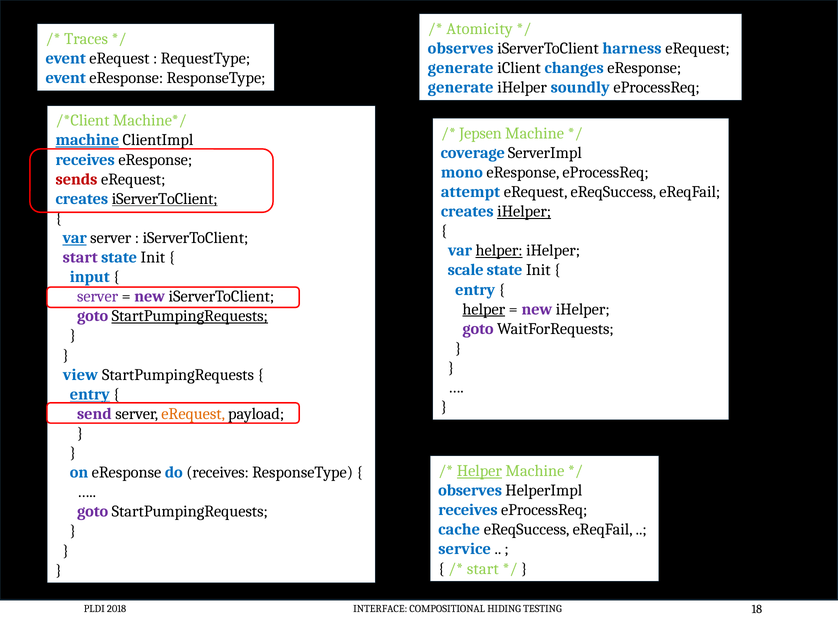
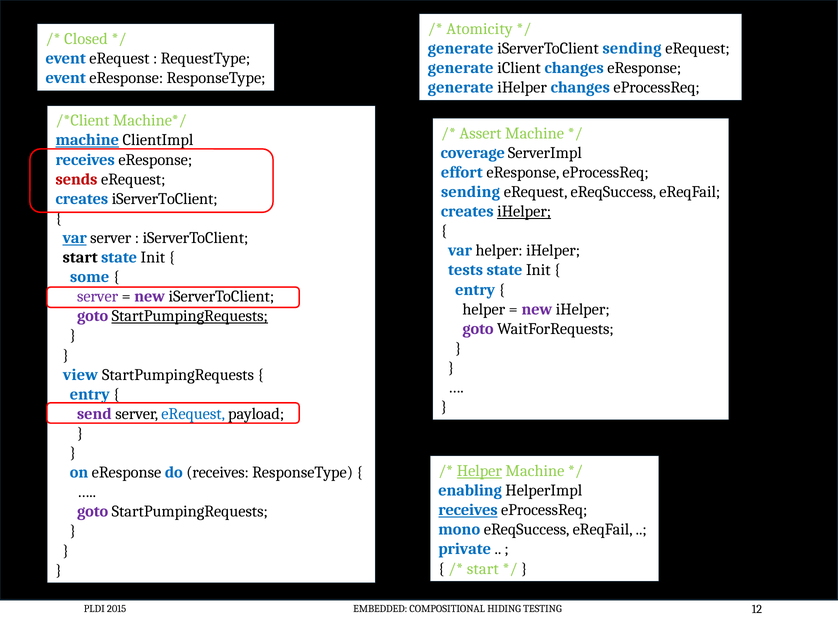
Traces: Traces -> Closed
observes at (461, 48): observes -> generate
iServerToClient harness: harness -> sending
iHelper soundly: soundly -> changes
Jepsen: Jepsen -> Assert
mono: mono -> effort
attempt at (471, 192): attempt -> sending
iServerToClient at (165, 199) underline: present -> none
helper at (499, 251) underline: present -> none
start at (80, 258) colour: purple -> black
scale: scale -> tests
input: input -> some
helper at (484, 309) underline: present -> none
entry at (90, 395) underline: present -> none
eRequest at (193, 414) colour: orange -> blue
observes at (470, 491): observes -> enabling
receives at (468, 510) underline: none -> present
cache: cache -> mono
service: service -> private
INTERFACE: INTERFACE -> EMBEDDED
18: 18 -> 12
2018: 2018 -> 2015
